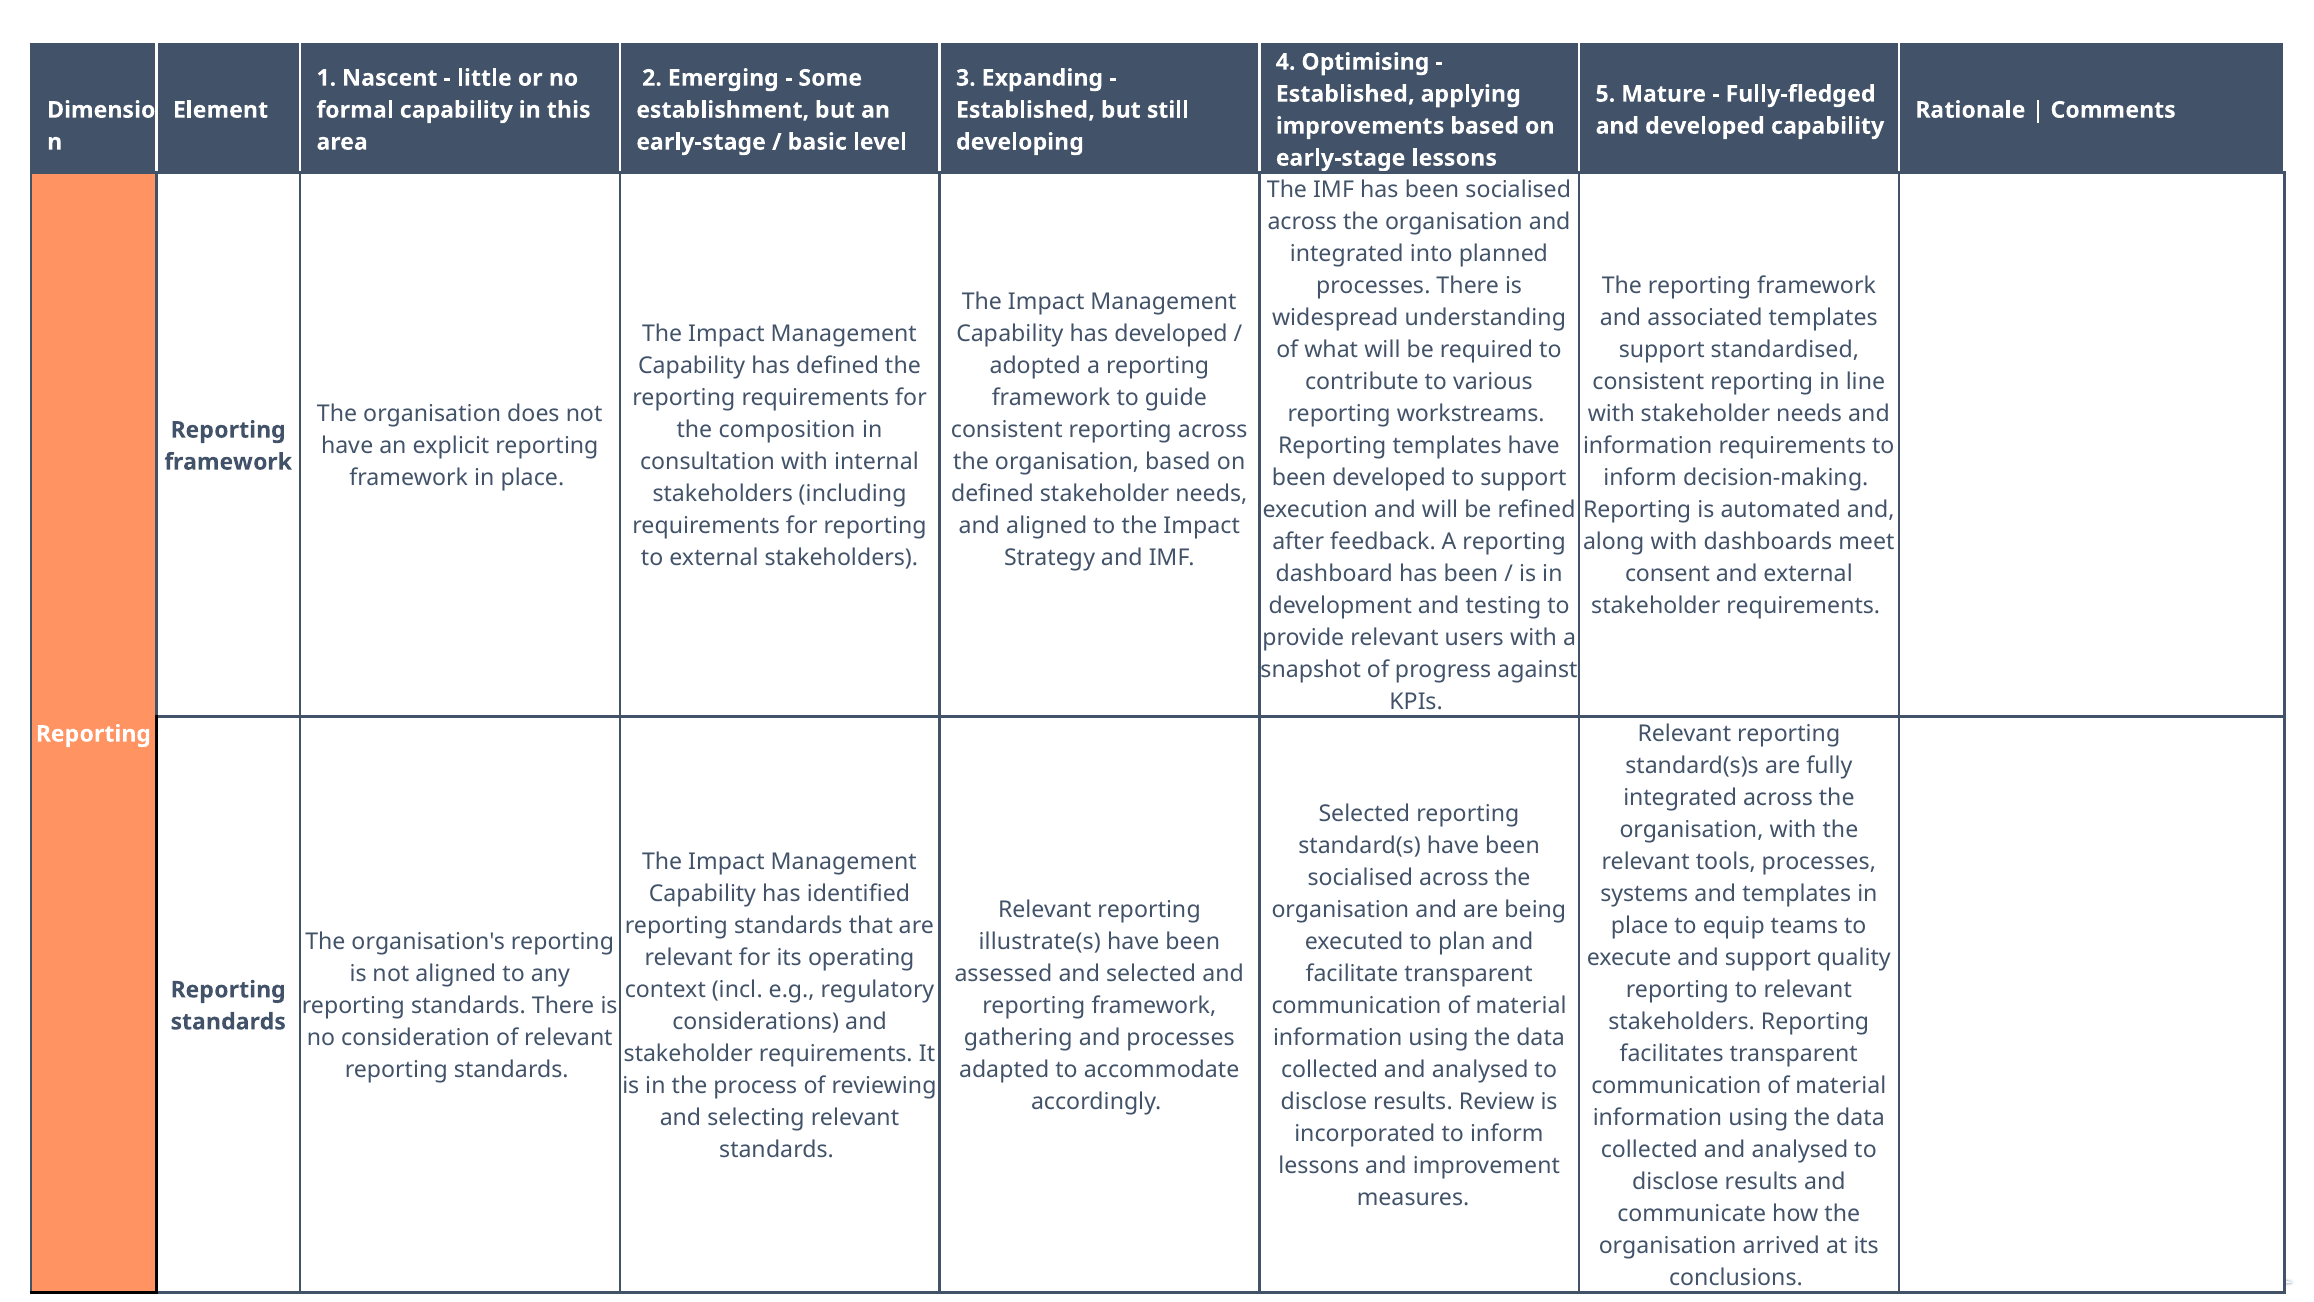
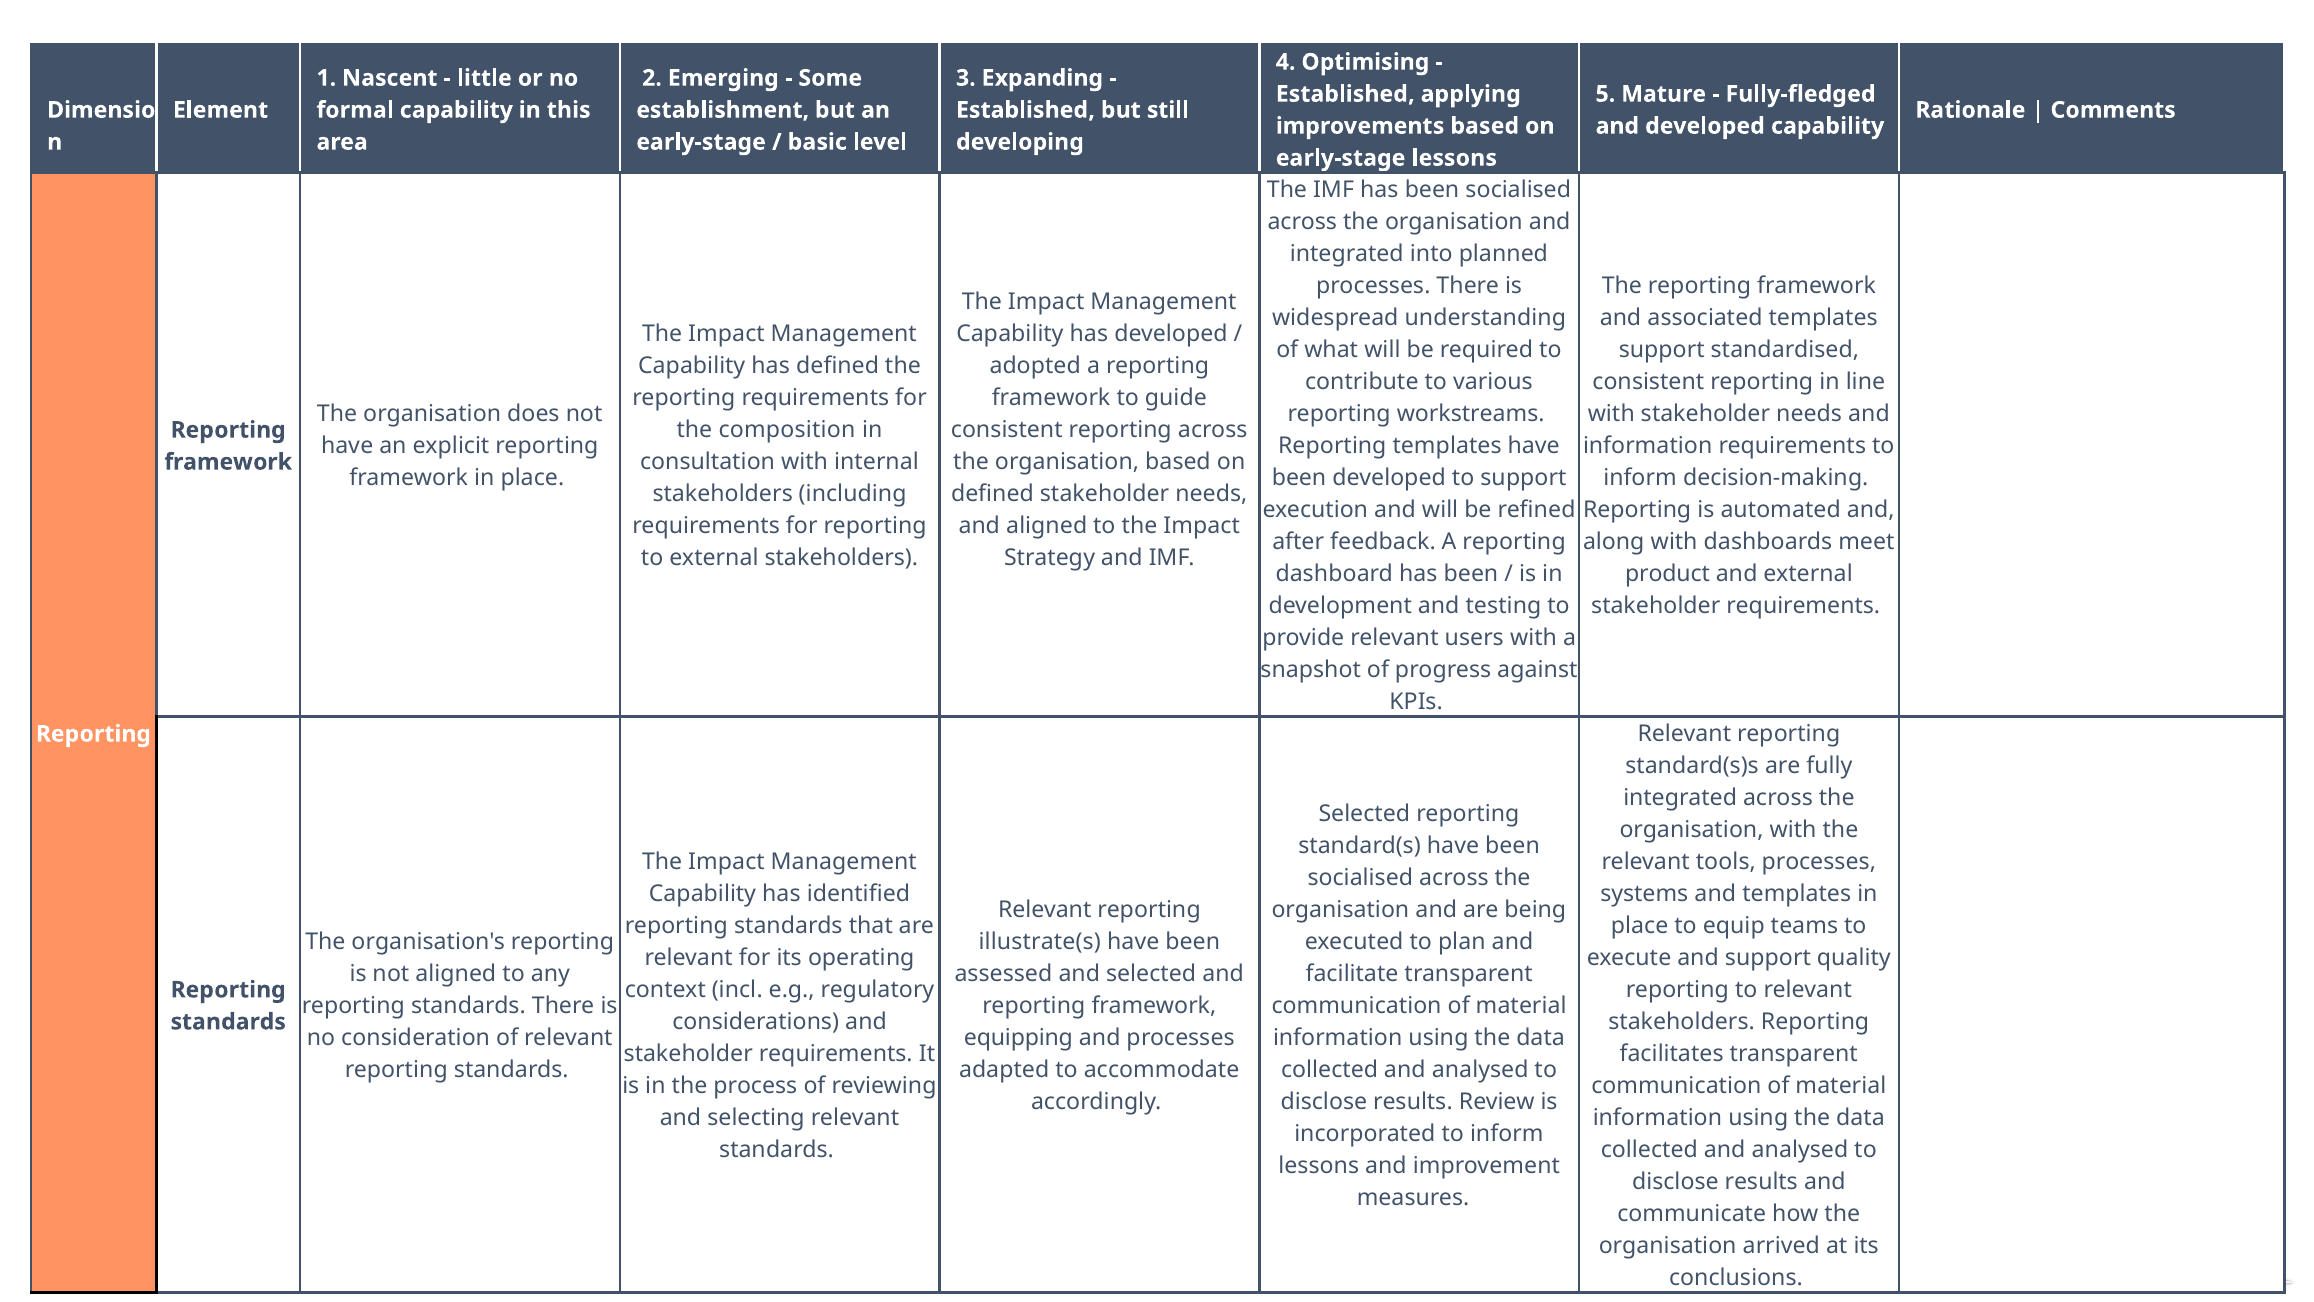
consent: consent -> product
gathering: gathering -> equipping
